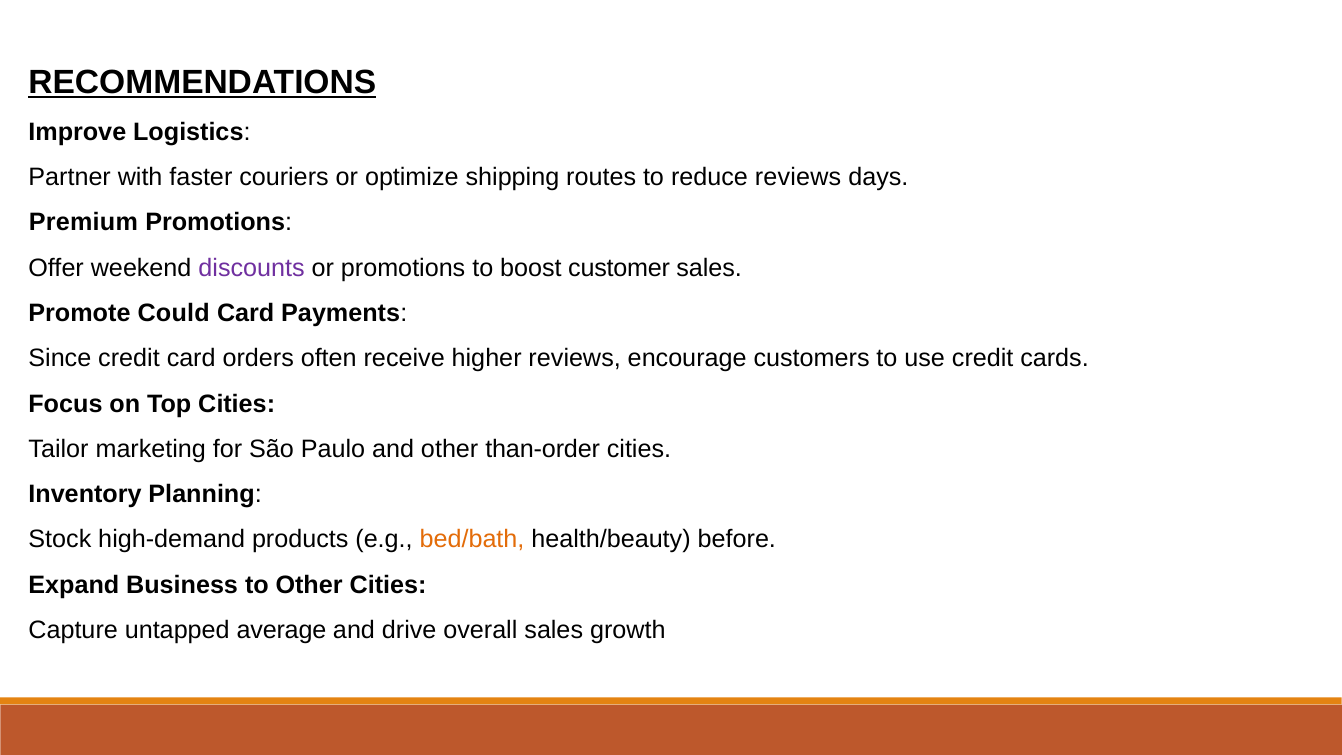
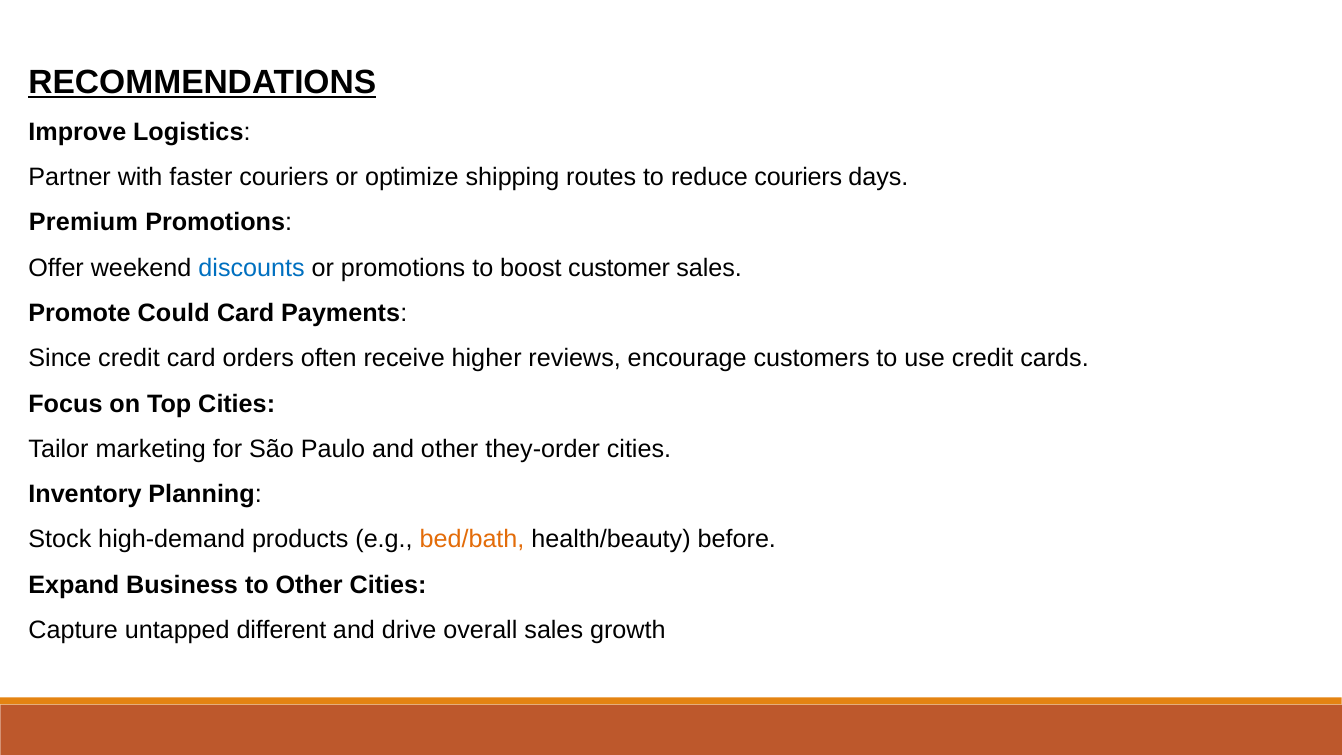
reduce reviews: reviews -> couriers
discounts colour: purple -> blue
than-order: than-order -> they-order
average: average -> different
